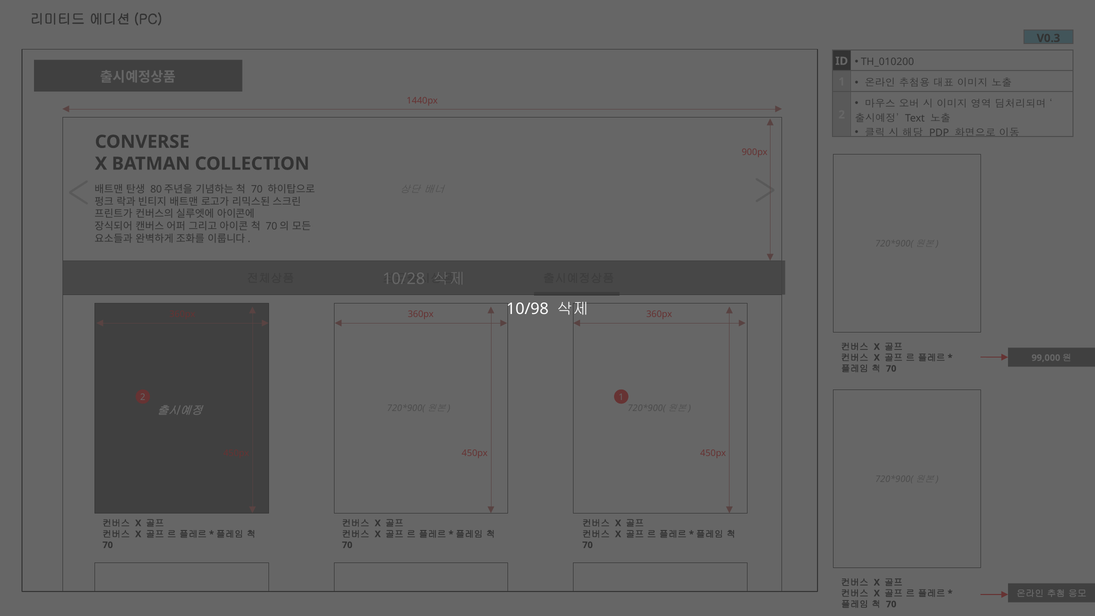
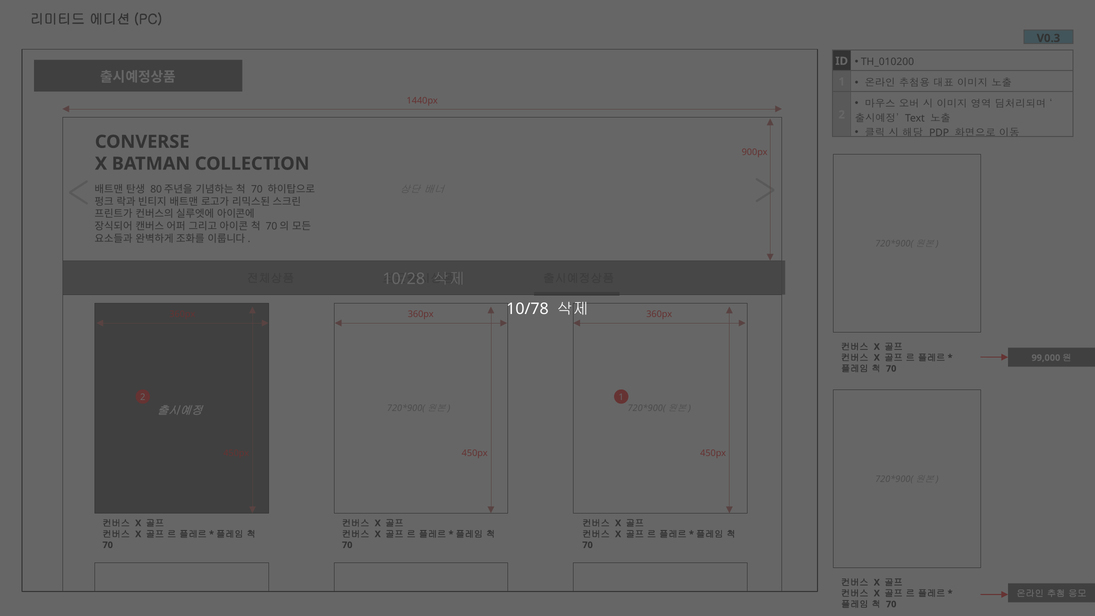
10/98: 10/98 -> 10/78
